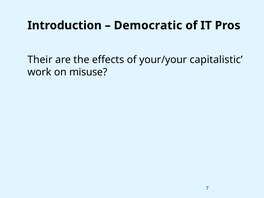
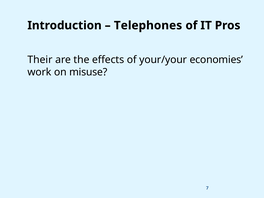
Democratic: Democratic -> Telephones
capitalistic: capitalistic -> economies
